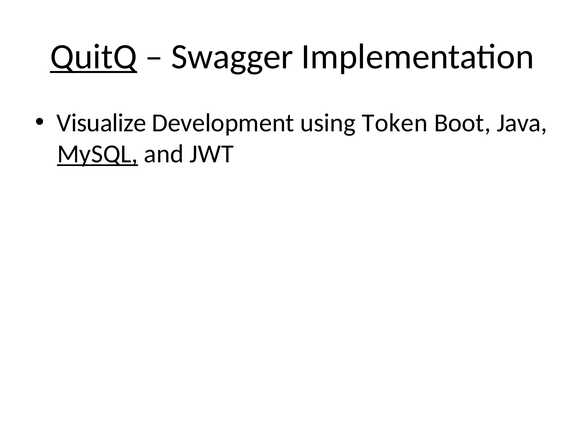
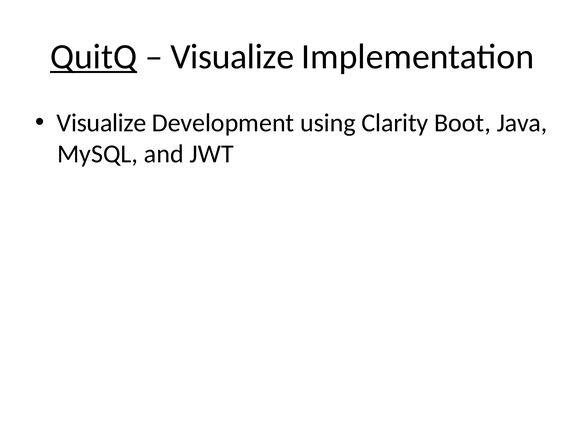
Swagger at (232, 57): Swagger -> Visualize
Token: Token -> Clarity
MySQL underline: present -> none
